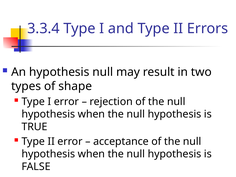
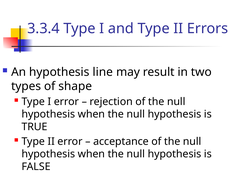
hypothesis null: null -> line
